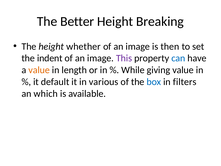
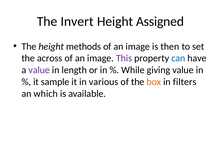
Better: Better -> Invert
Breaking: Breaking -> Assigned
whether: whether -> methods
indent: indent -> across
value at (39, 70) colour: orange -> purple
default: default -> sample
box colour: blue -> orange
